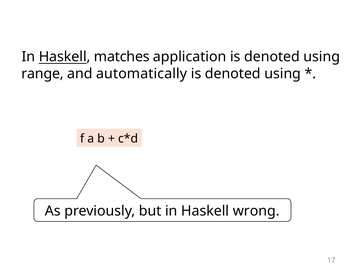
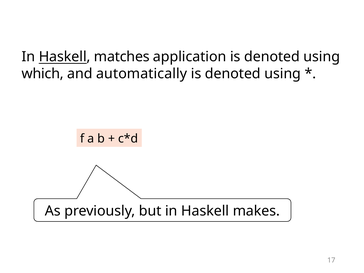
range: range -> which
wrong: wrong -> makes
